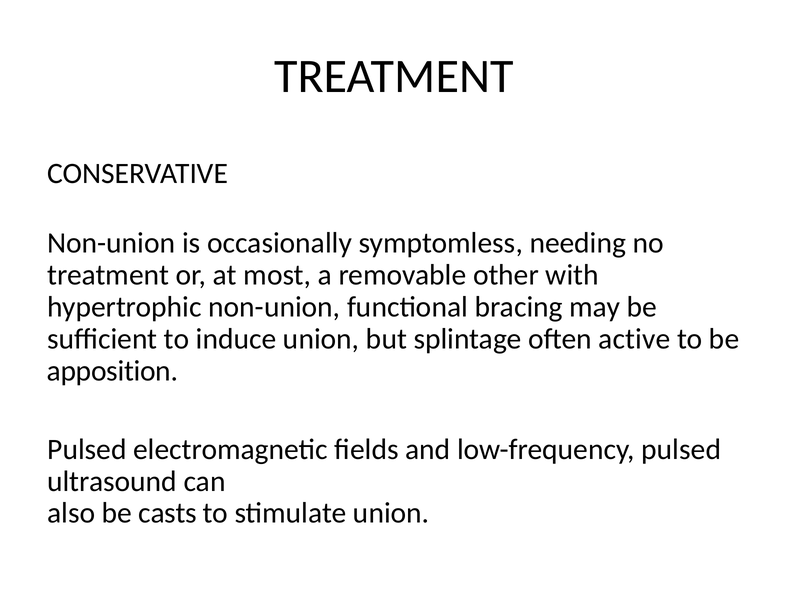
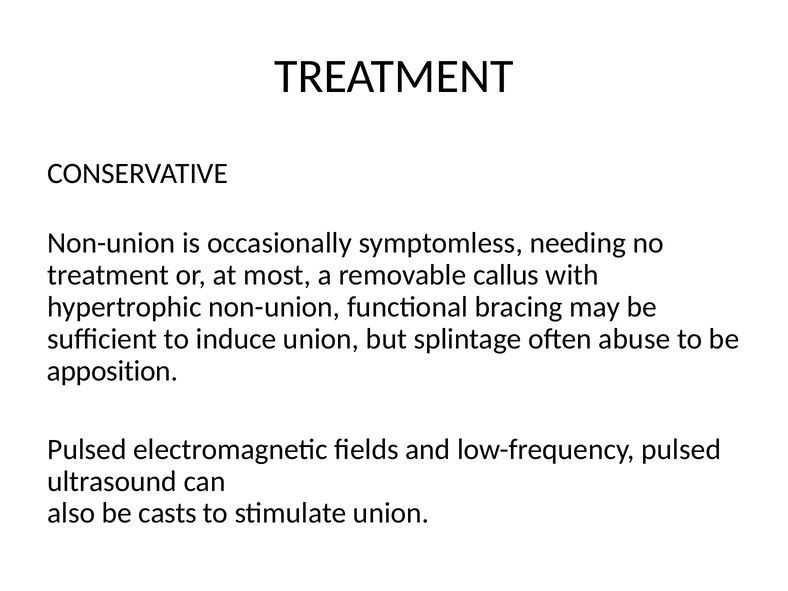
other: other -> callus
active: active -> abuse
